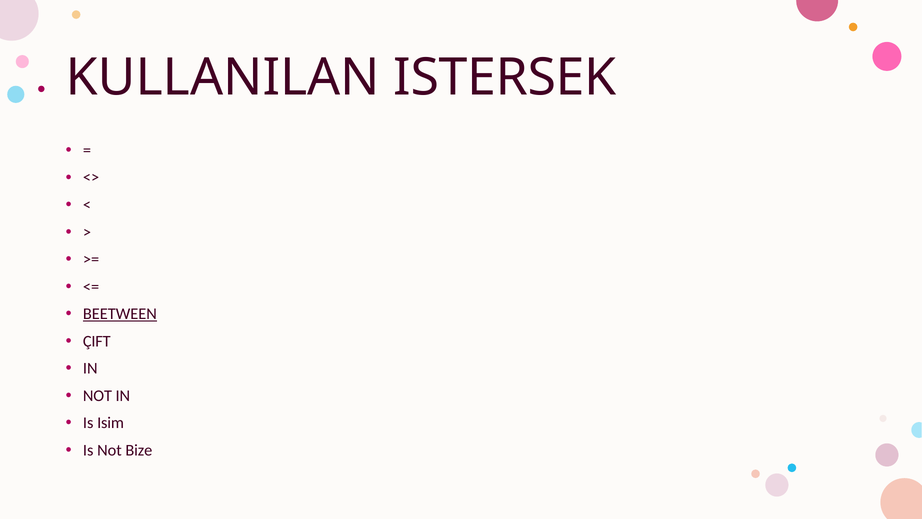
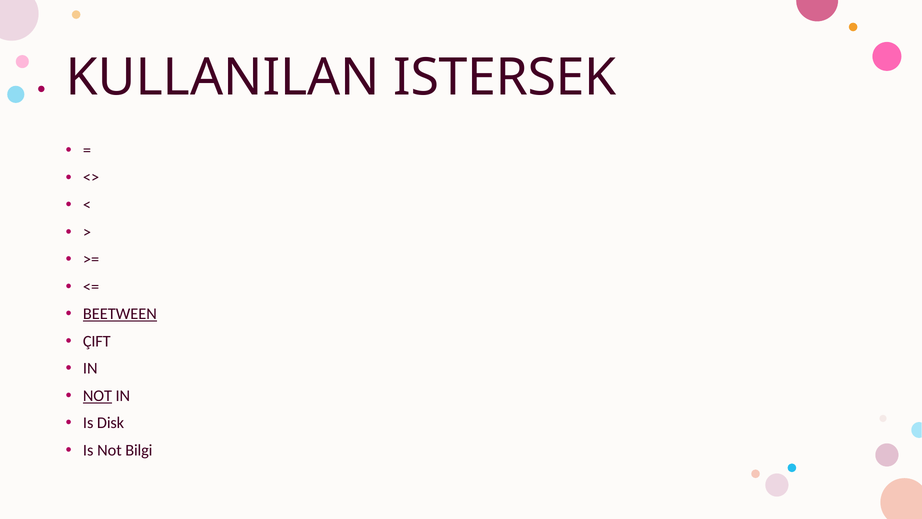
NOT at (97, 395) underline: none -> present
Isim: Isim -> Disk
Bize: Bize -> Bilgi
